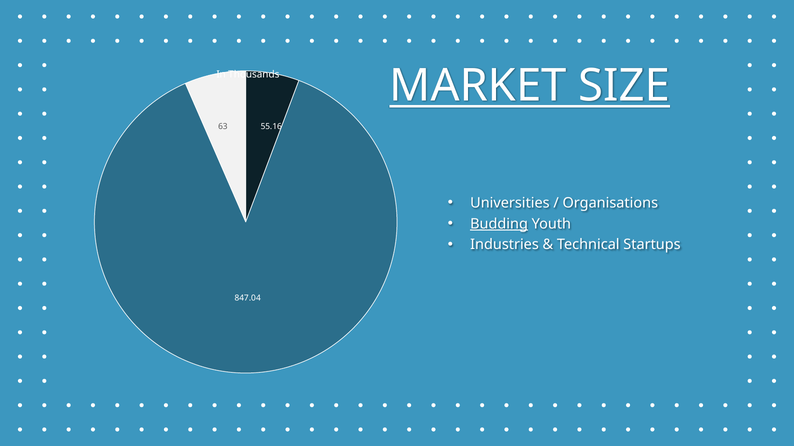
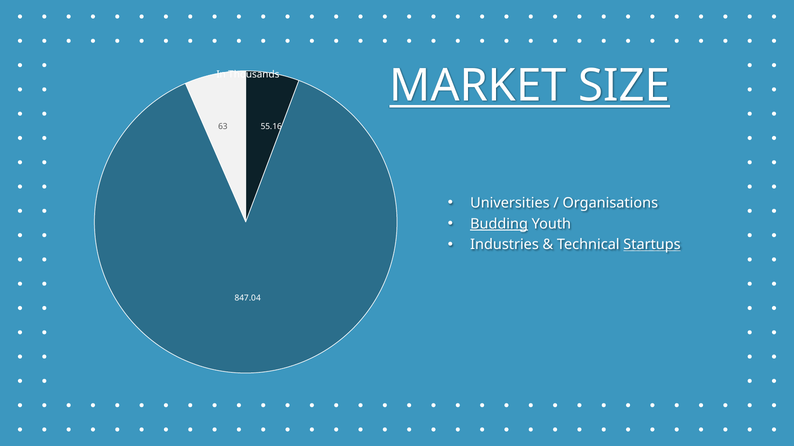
Startups underline: none -> present
